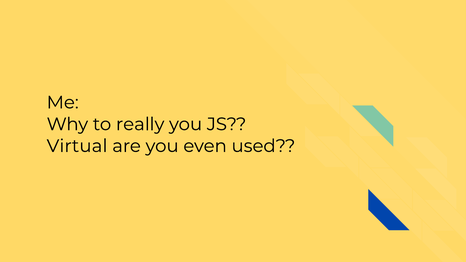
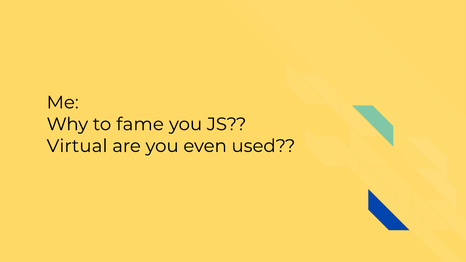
really: really -> fame
